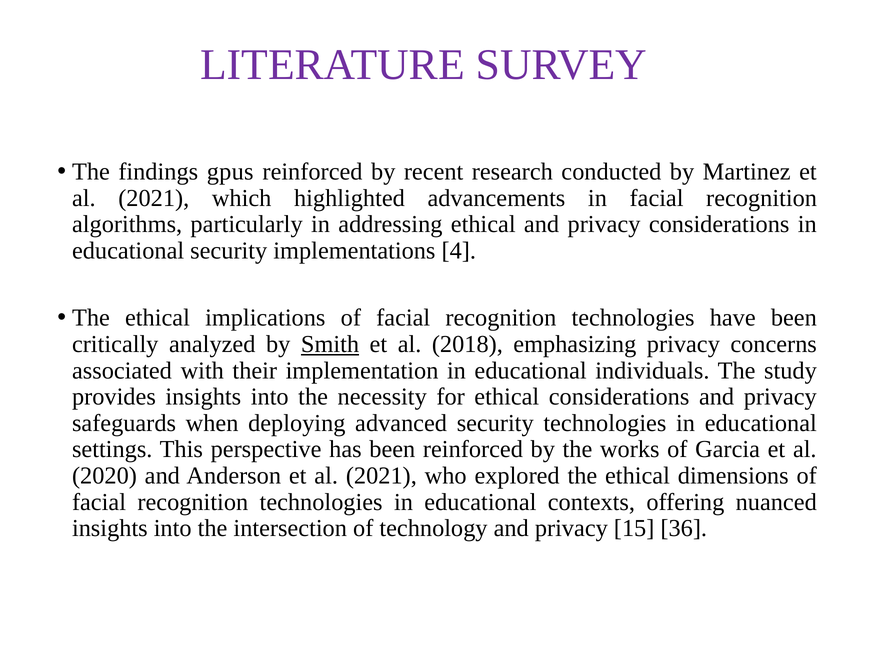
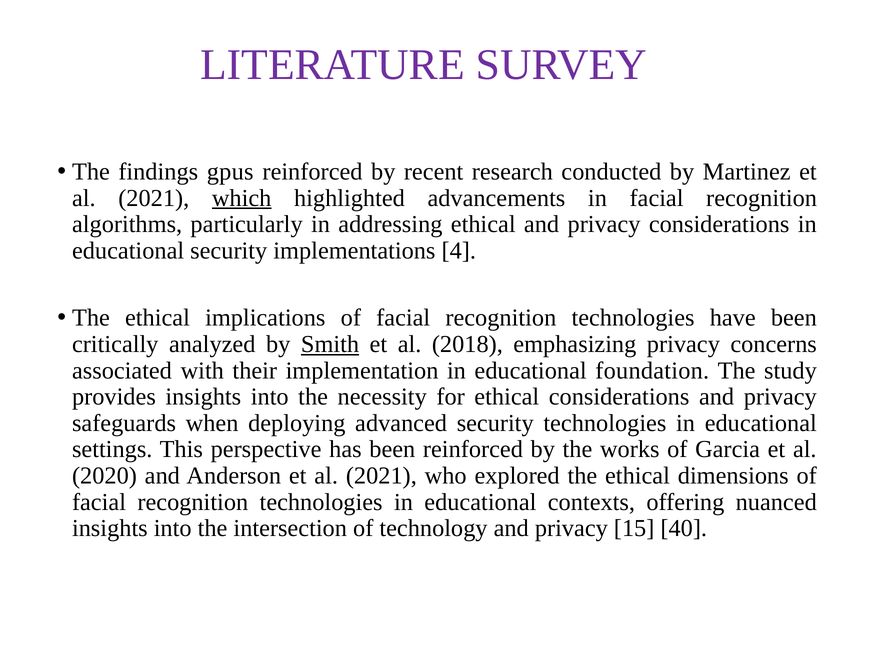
which underline: none -> present
individuals: individuals -> foundation
36: 36 -> 40
